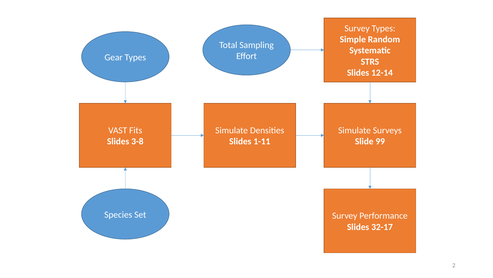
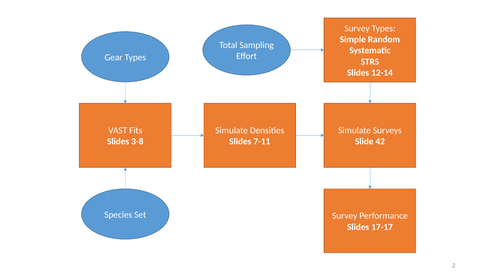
1-11: 1-11 -> 7-11
99: 99 -> 42
32-17: 32-17 -> 17-17
